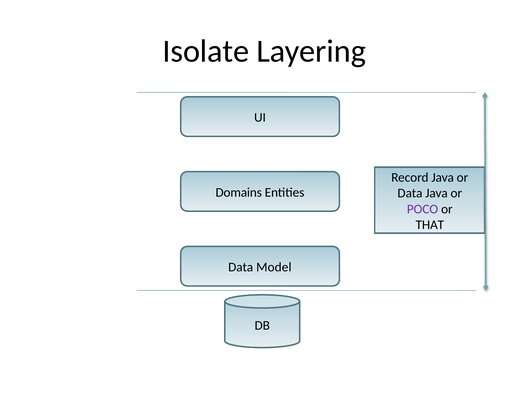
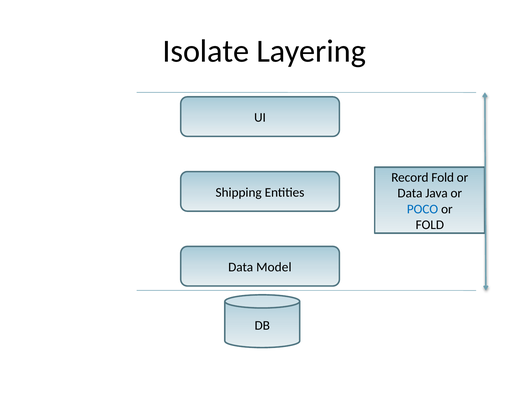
Record Java: Java -> Fold
Domains: Domains -> Shipping
POCO colour: purple -> blue
THAT at (430, 225): THAT -> FOLD
